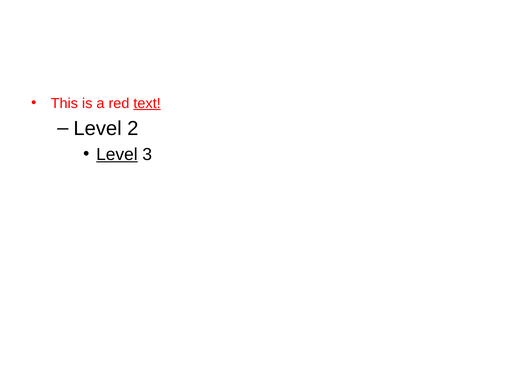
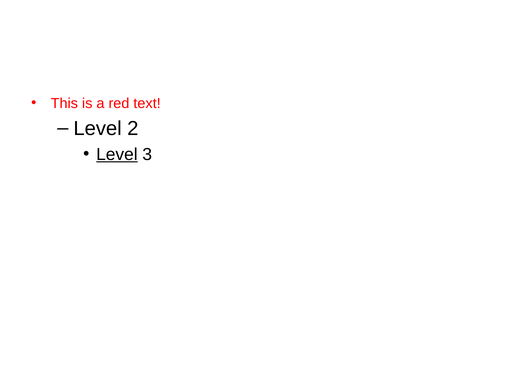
text underline: present -> none
